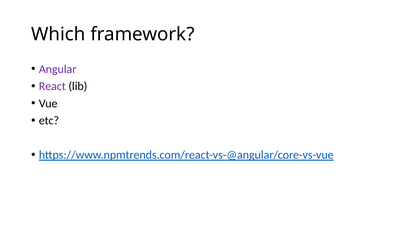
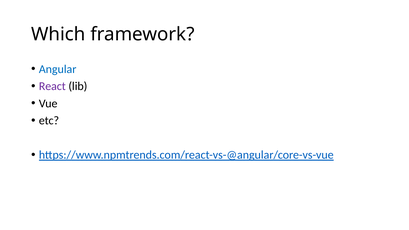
Angular colour: purple -> blue
